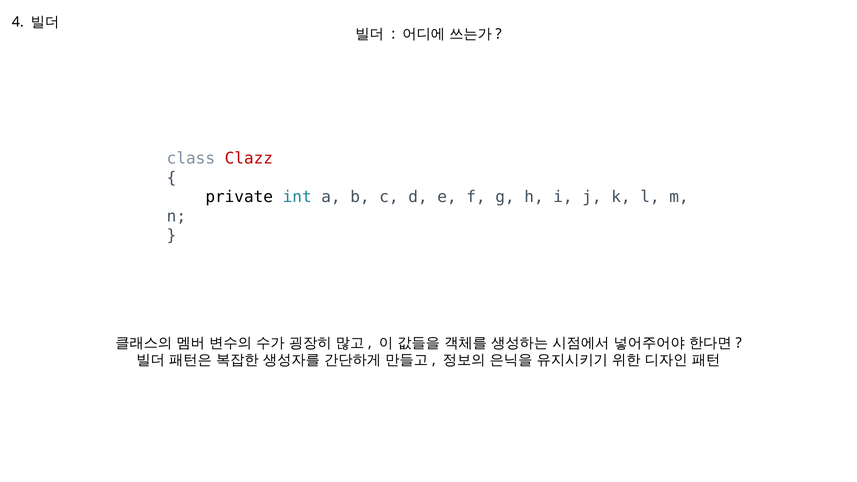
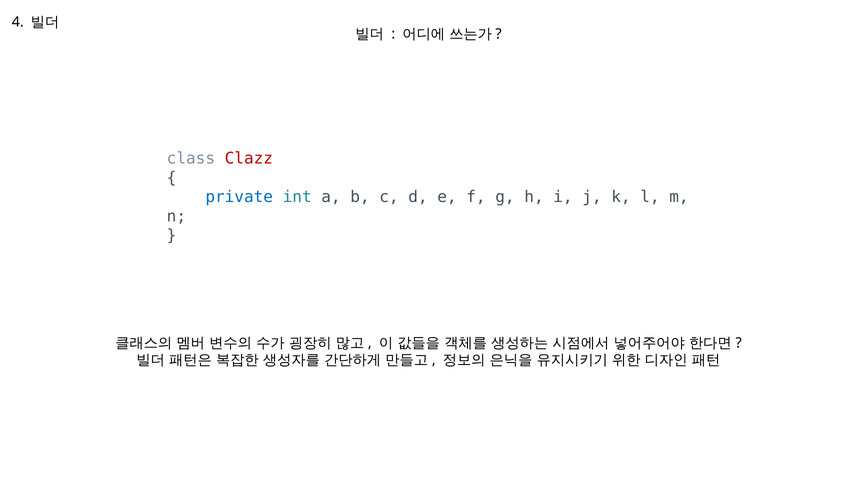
private colour: black -> blue
